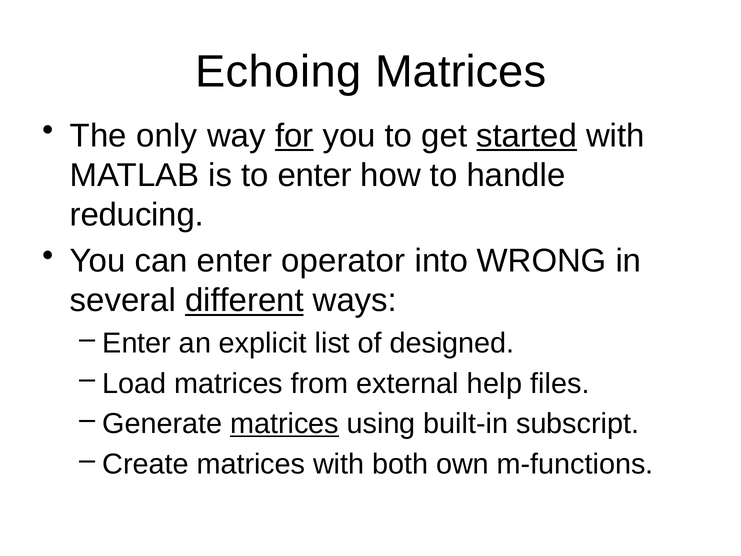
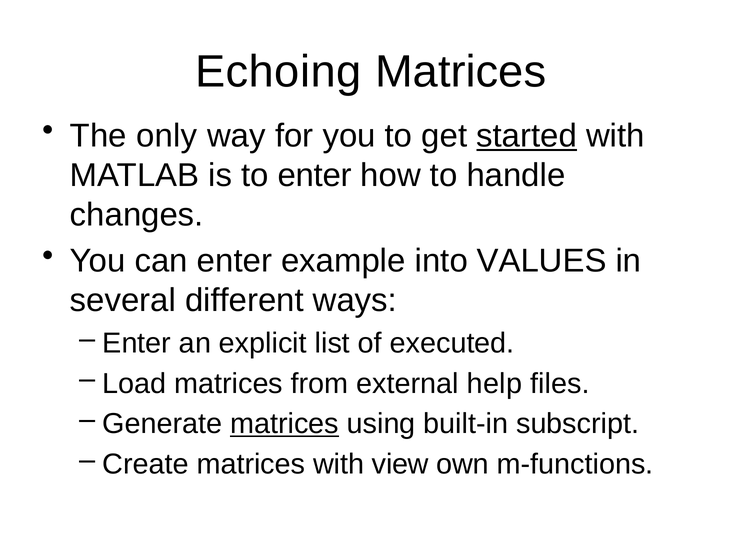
for underline: present -> none
reducing: reducing -> changes
operator: operator -> example
WRONG: WRONG -> VALUES
different underline: present -> none
designed: designed -> executed
both: both -> view
